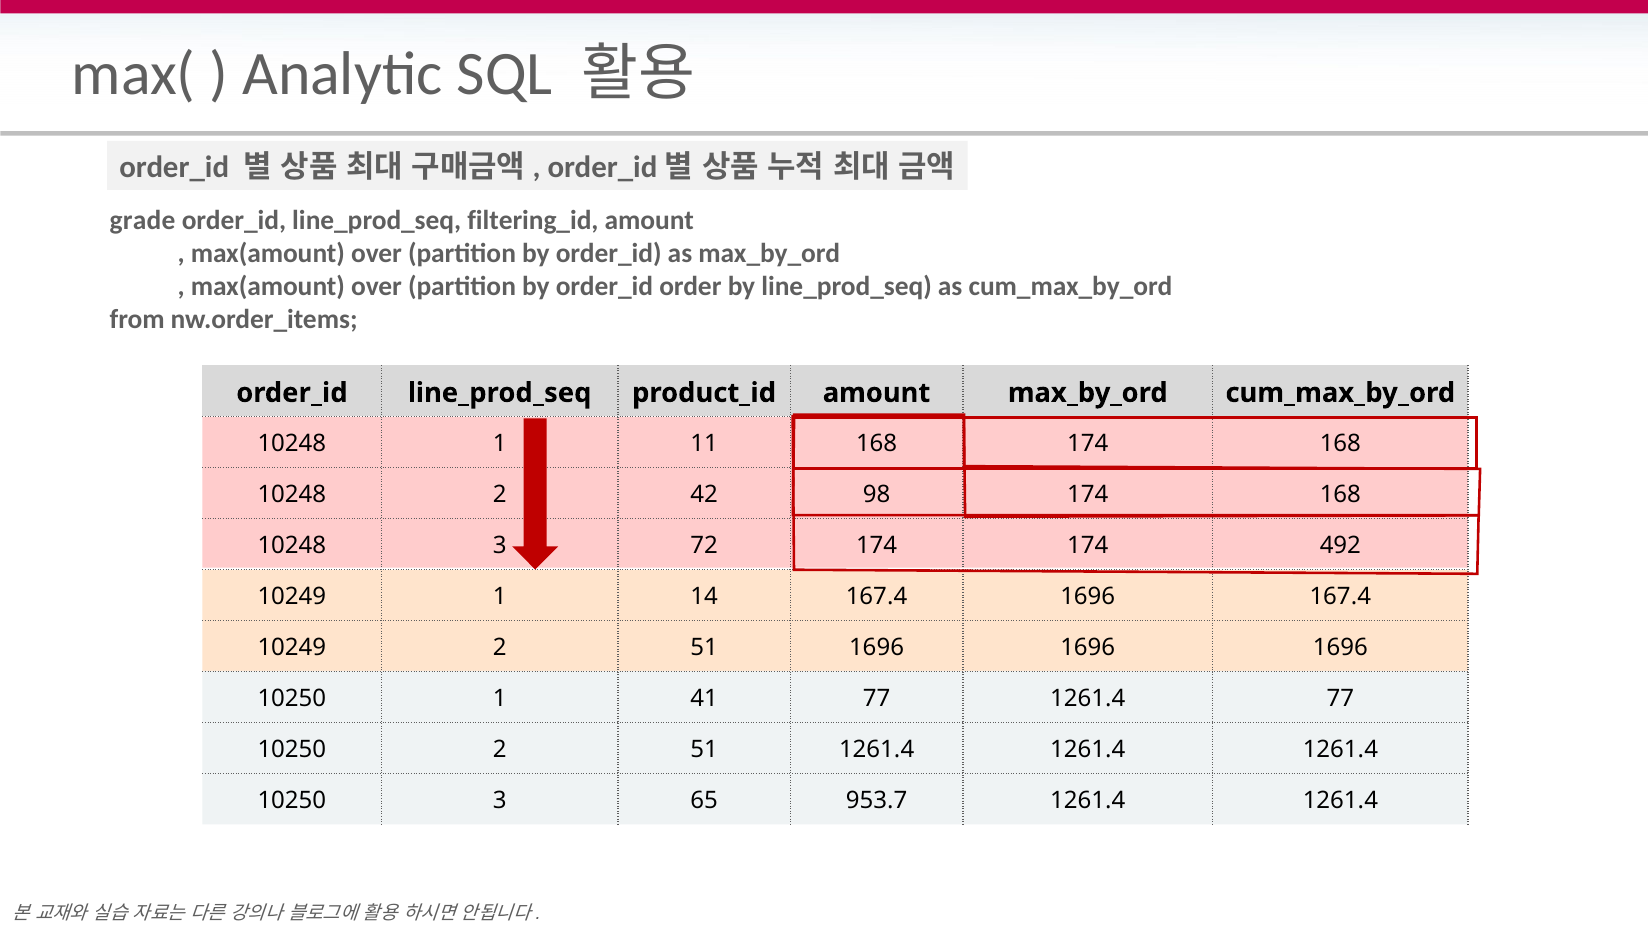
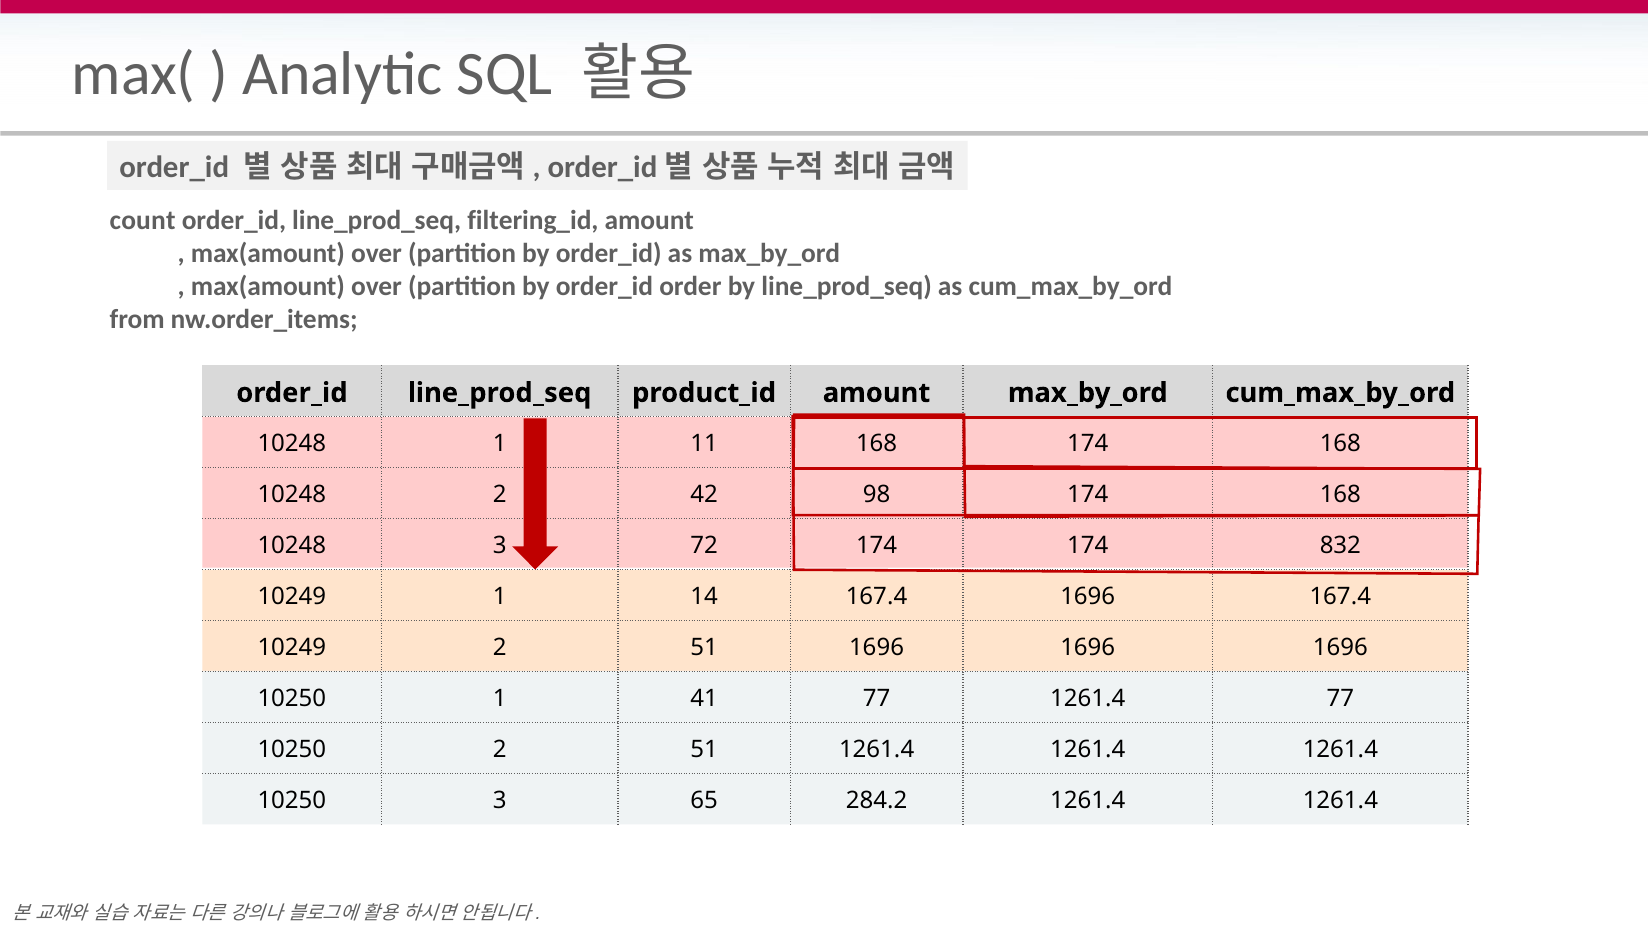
grade: grade -> count
492: 492 -> 832
953.7: 953.7 -> 284.2
